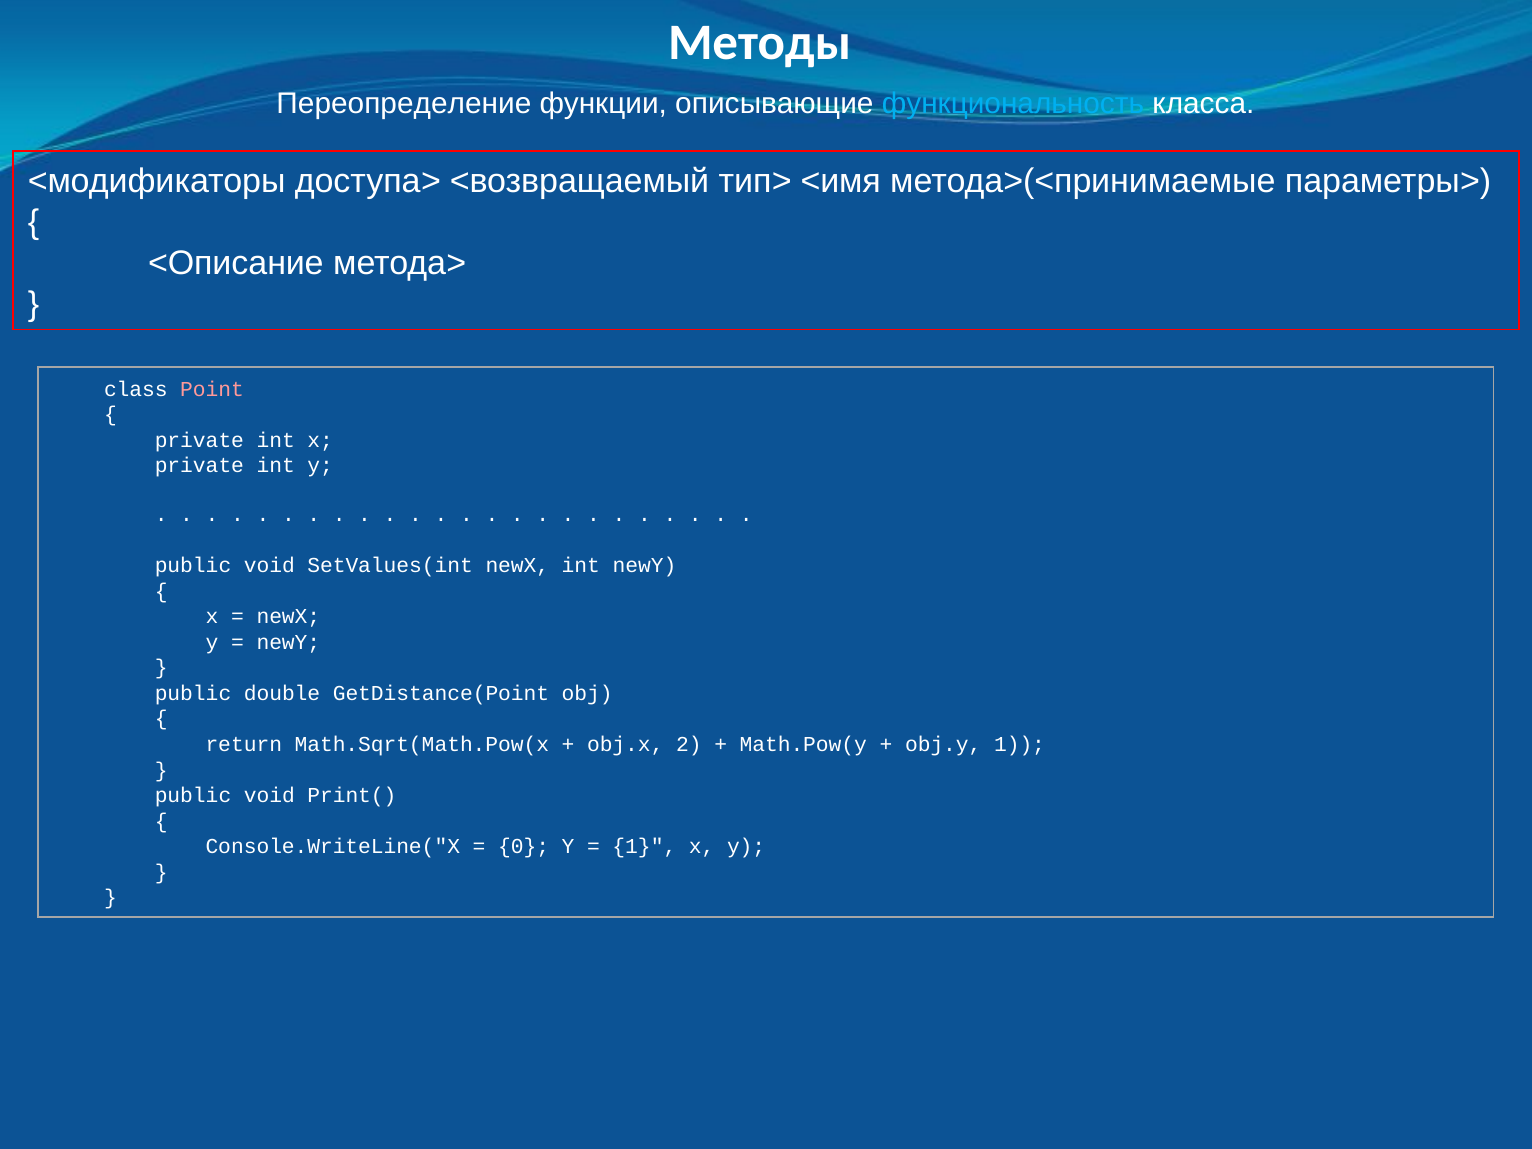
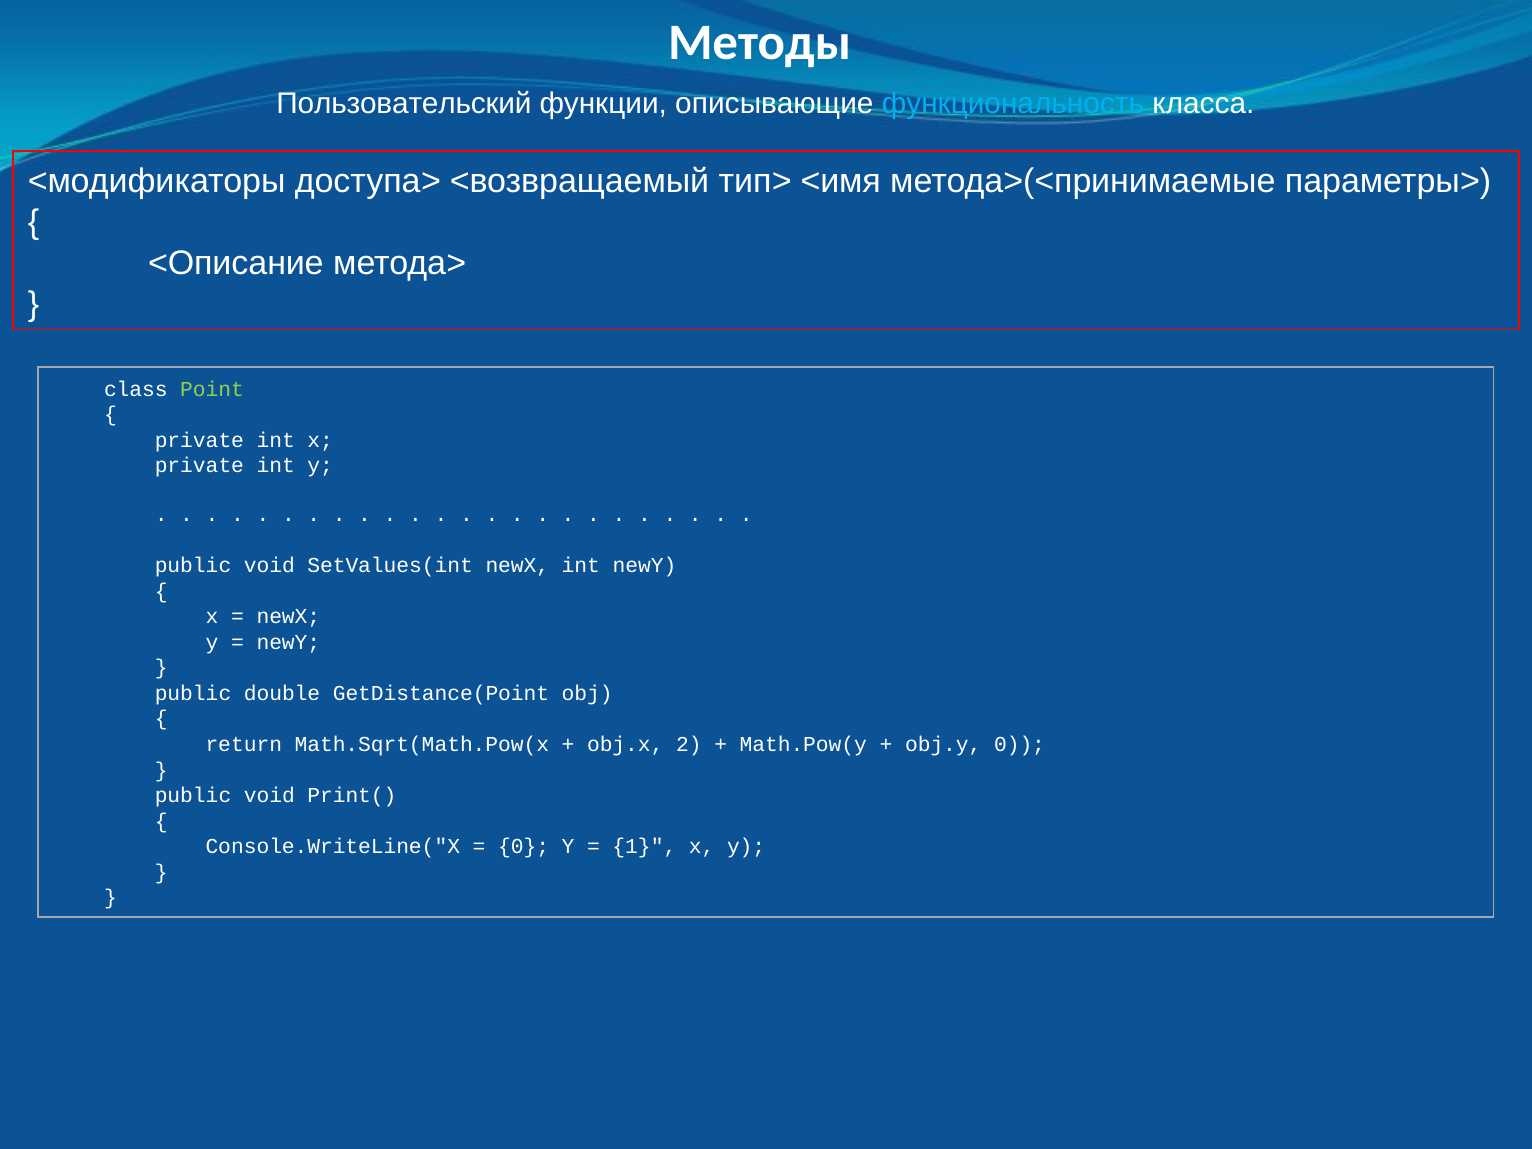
Переопределение: Переопределение -> Пользовательский
Point colour: pink -> light green
obj.y 1: 1 -> 0
